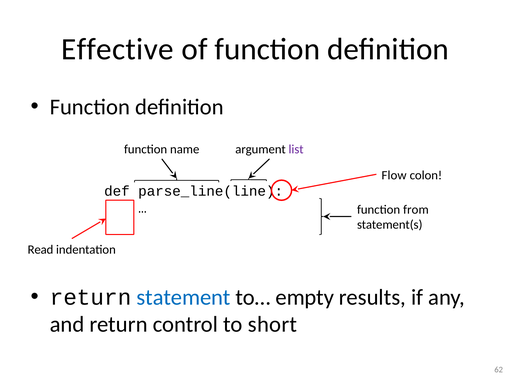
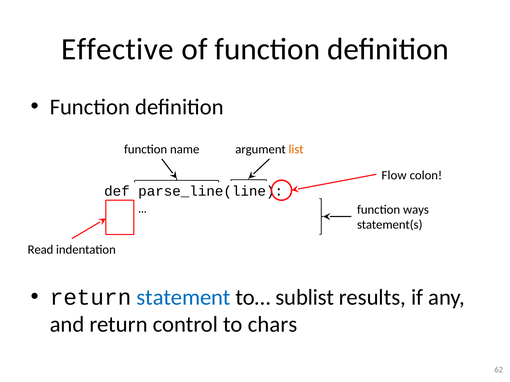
list colour: purple -> orange
from: from -> ways
empty: empty -> sublist
short: short -> chars
